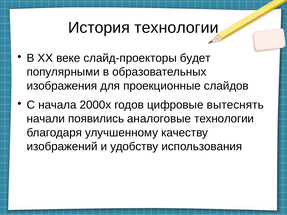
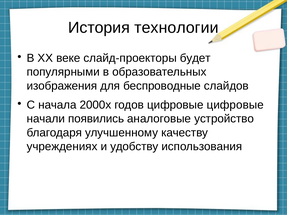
проекционные: проекционные -> беспроводные
цифровые вытеснять: вытеснять -> цифровые
аналоговые технологии: технологии -> устройство
изображений: изображений -> учреждениях
